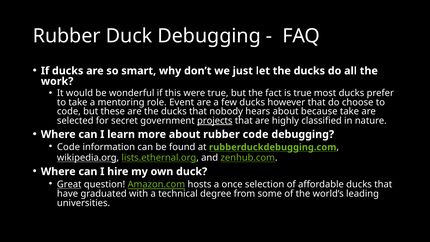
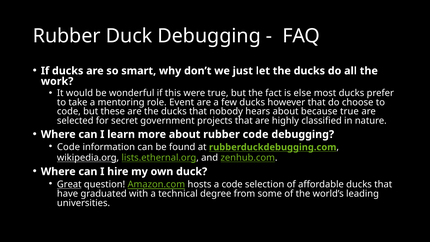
is true: true -> else
because take: take -> true
projects underline: present -> none
a once: once -> code
